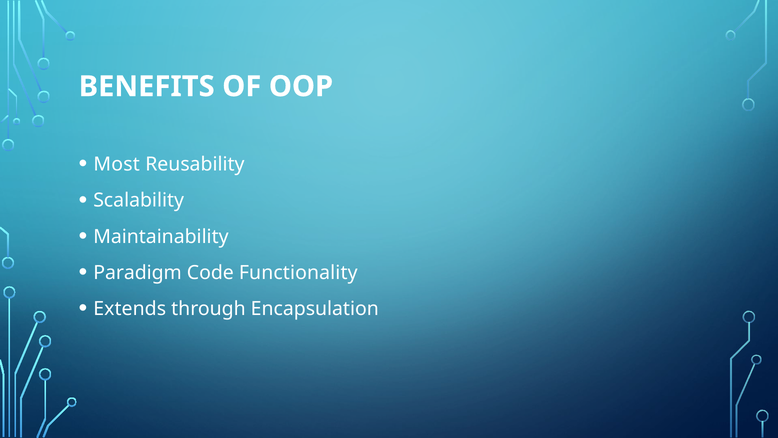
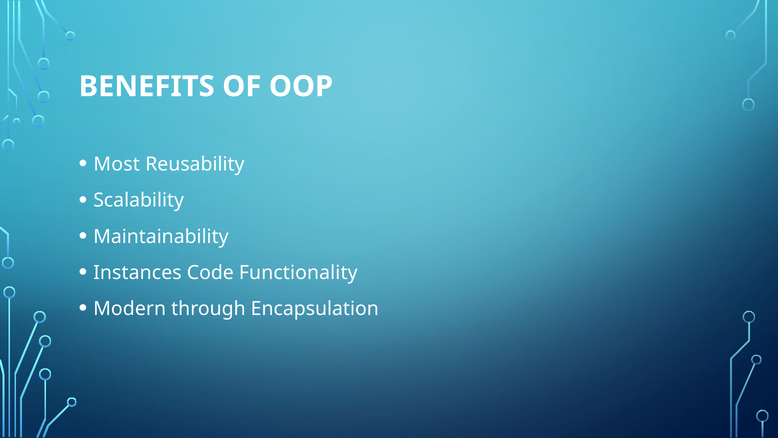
Paradigm: Paradigm -> Instances
Extends: Extends -> Modern
